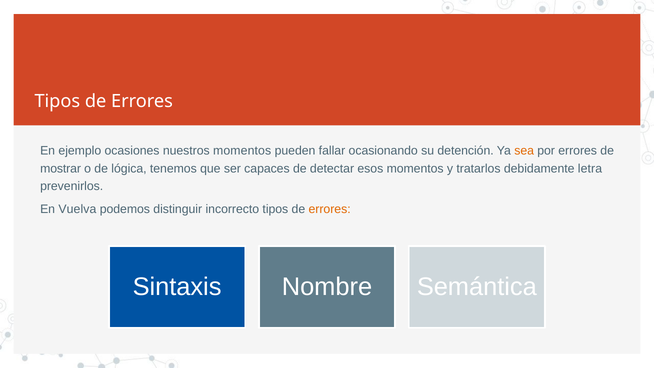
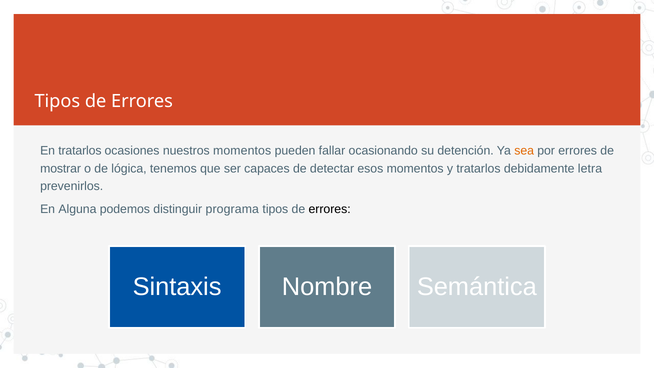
En ejemplo: ejemplo -> tratarlos
Vuelva: Vuelva -> Alguna
incorrecto: incorrecto -> programa
errores at (330, 209) colour: orange -> black
